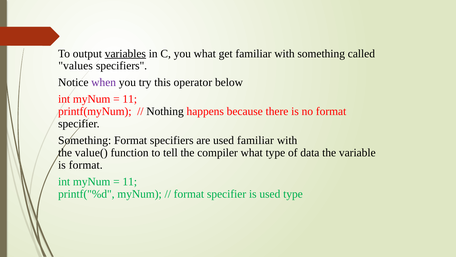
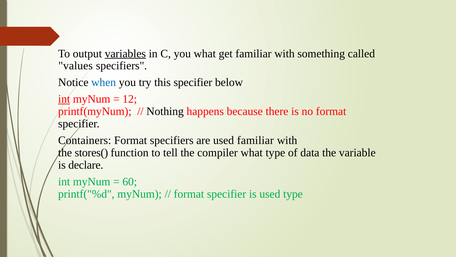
when colour: purple -> blue
this operator: operator -> specifier
int at (64, 99) underline: none -> present
11 at (130, 99): 11 -> 12
Something at (85, 140): Something -> Containers
value(: value( -> stores(
is format: format -> declare
11 at (130, 181): 11 -> 60
